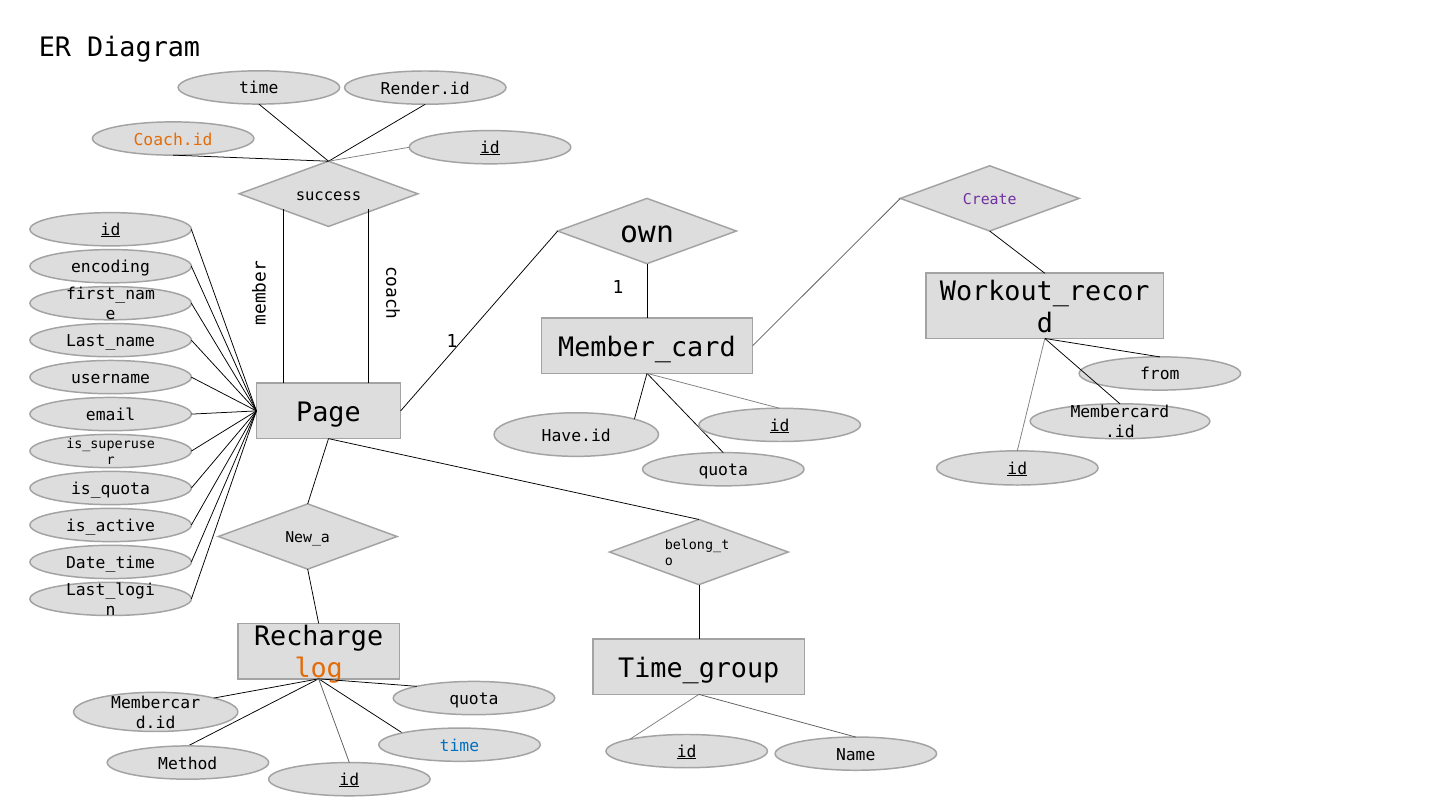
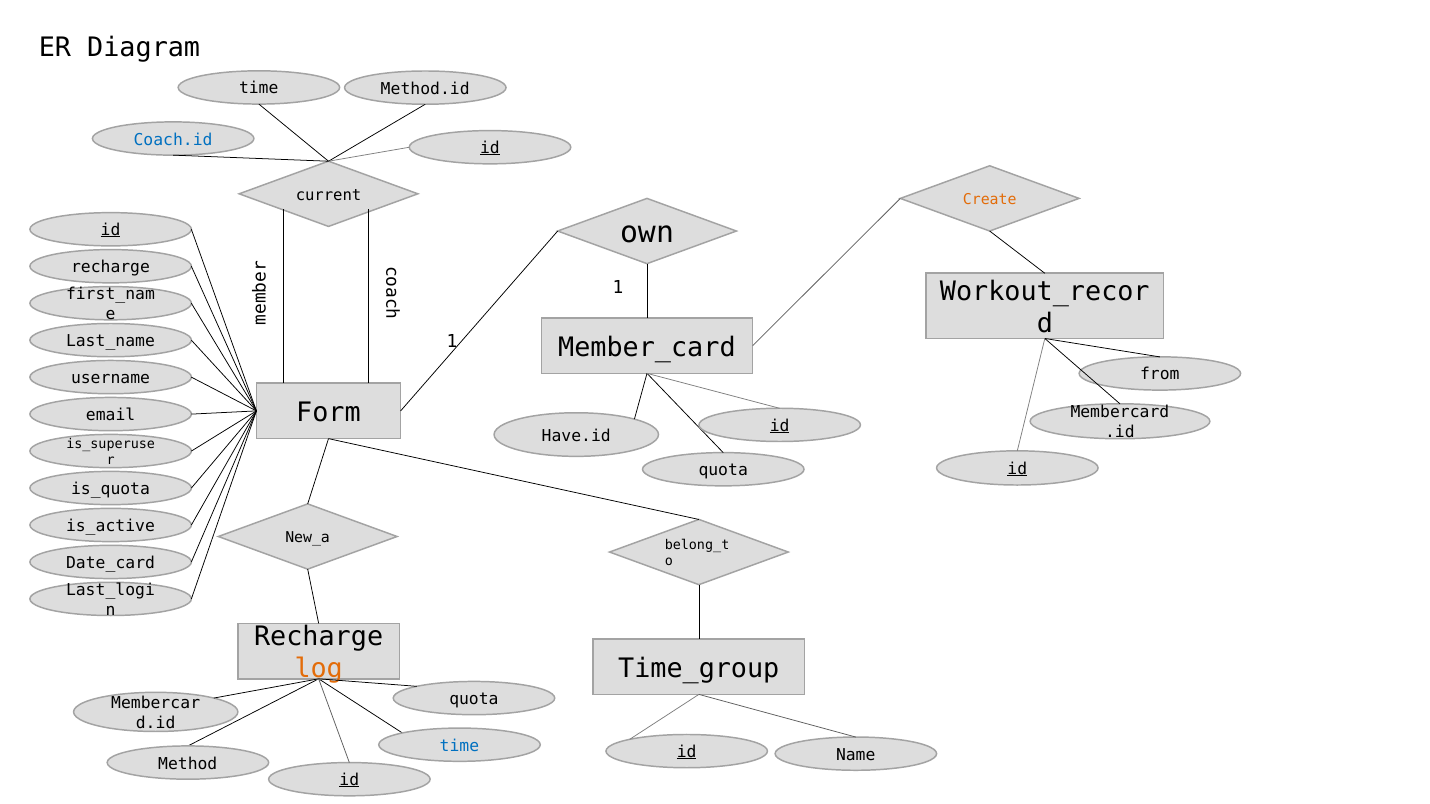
Render.id: Render.id -> Method.id
Coach.id colour: orange -> blue
success: success -> current
Create colour: purple -> orange
encoding at (110, 267): encoding -> recharge
Page: Page -> Form
Date_time: Date_time -> Date_card
